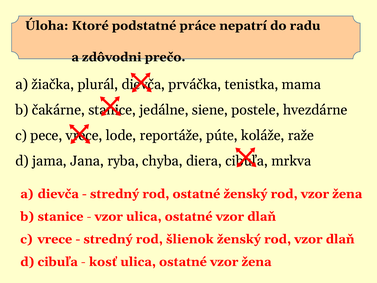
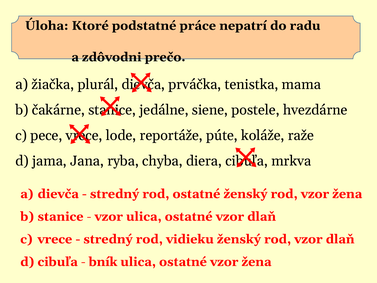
šlienok: šlienok -> vidieku
kosť: kosť -> bník
